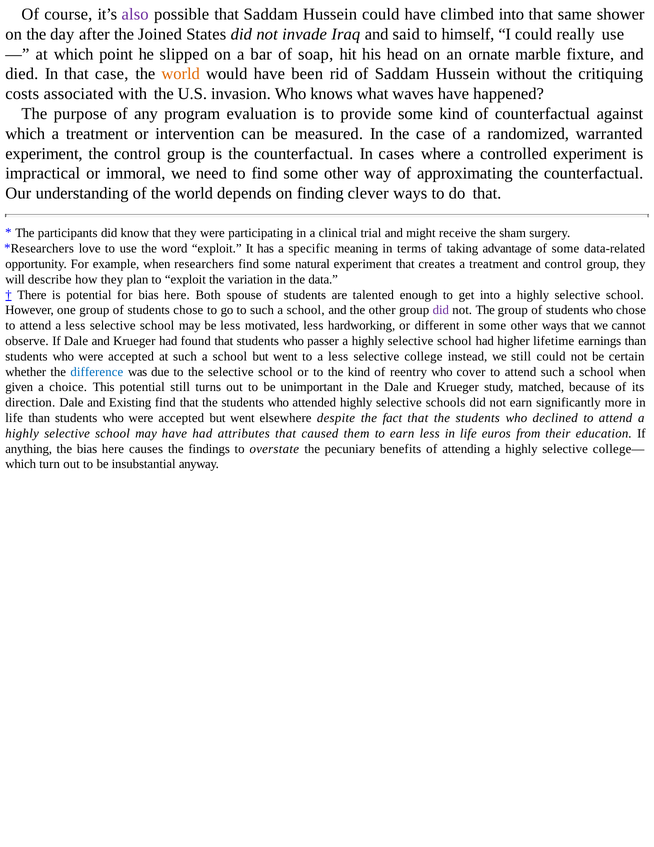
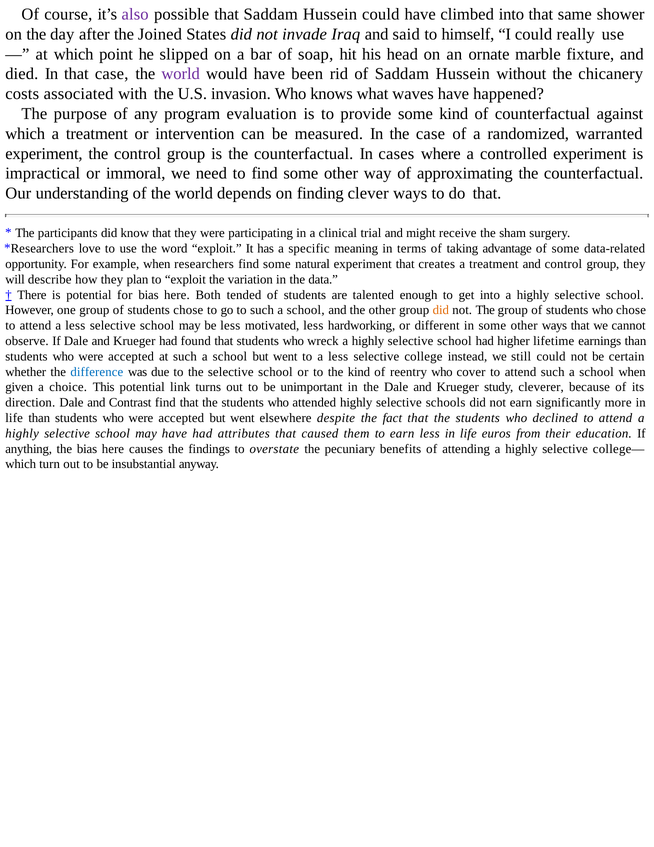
world at (181, 74) colour: orange -> purple
critiquing: critiquing -> chicanery
spouse: spouse -> tended
did at (441, 310) colour: purple -> orange
passer: passer -> wreck
potential still: still -> link
matched: matched -> cleverer
Existing: Existing -> Contrast
